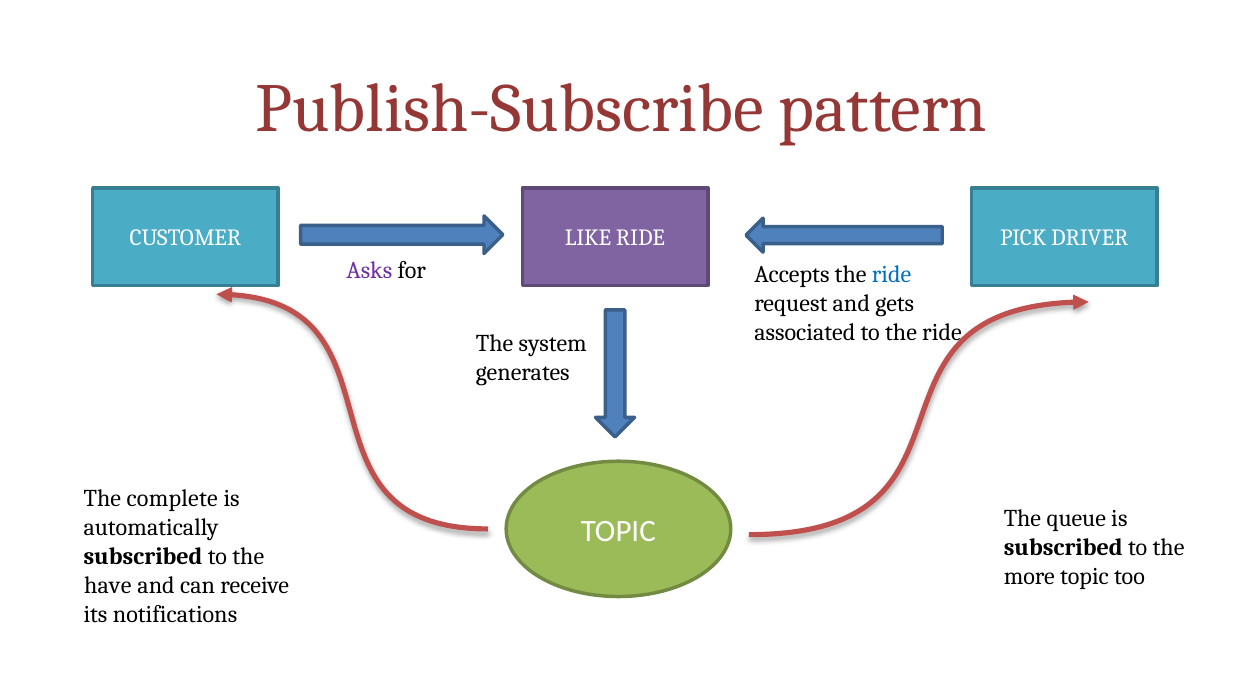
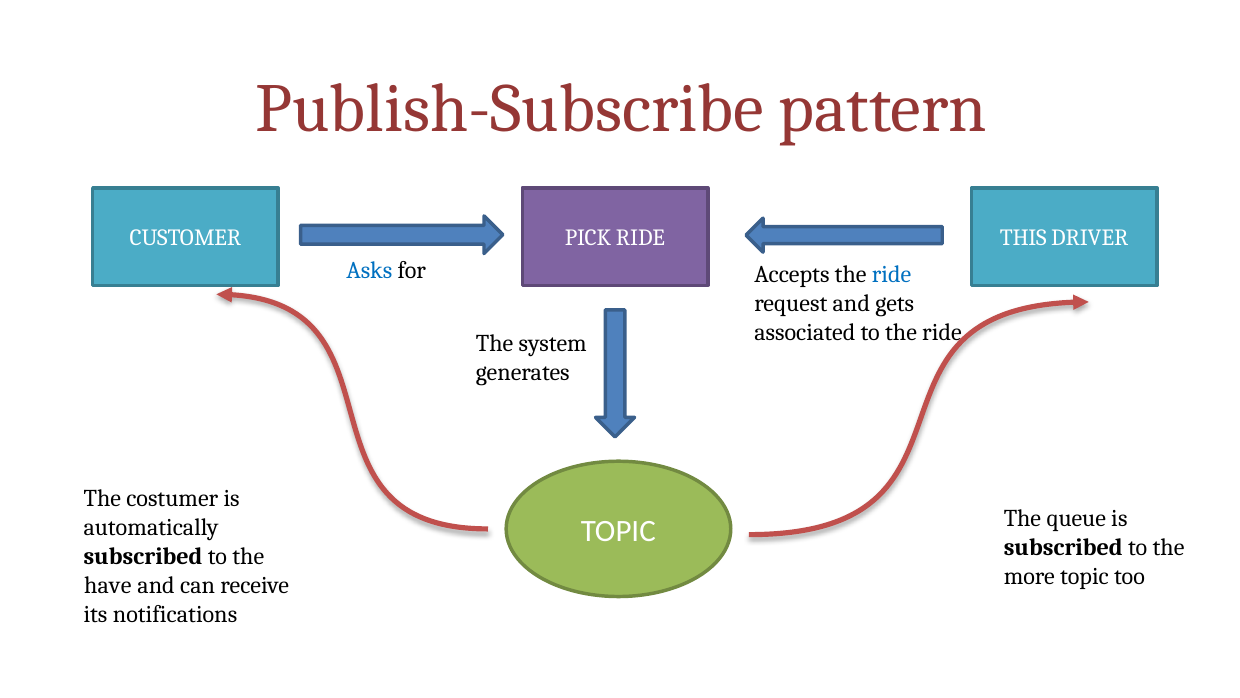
LIKE: LIKE -> PICK
PICK: PICK -> THIS
Asks colour: purple -> blue
complete: complete -> costumer
